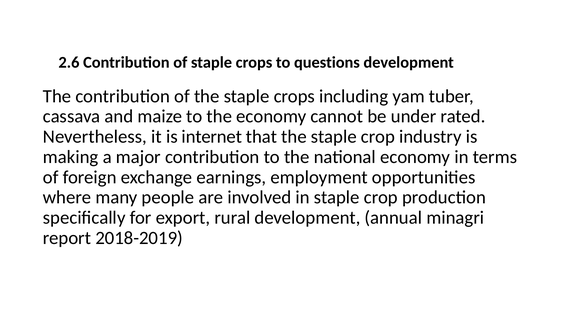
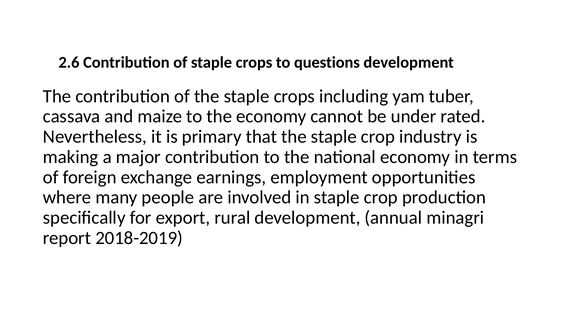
internet: internet -> primary
